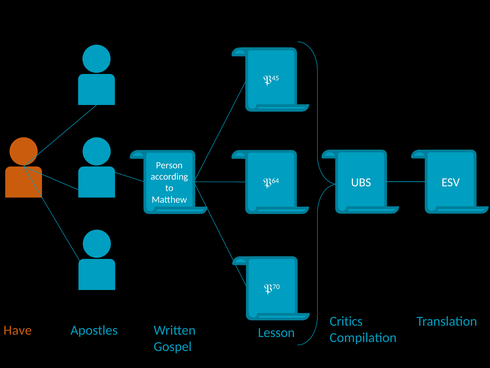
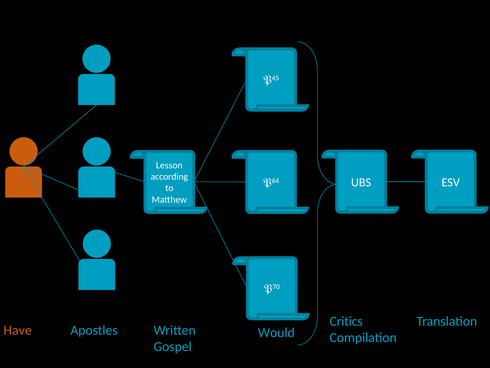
Person: Person -> Lesson
Lesson: Lesson -> Would
